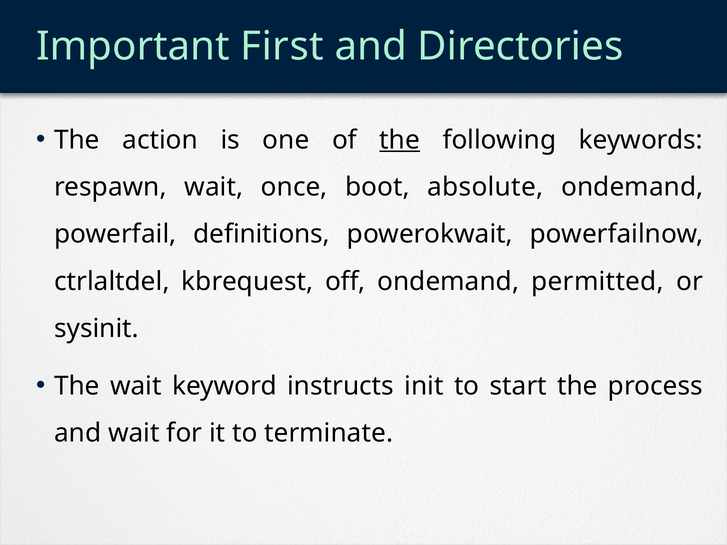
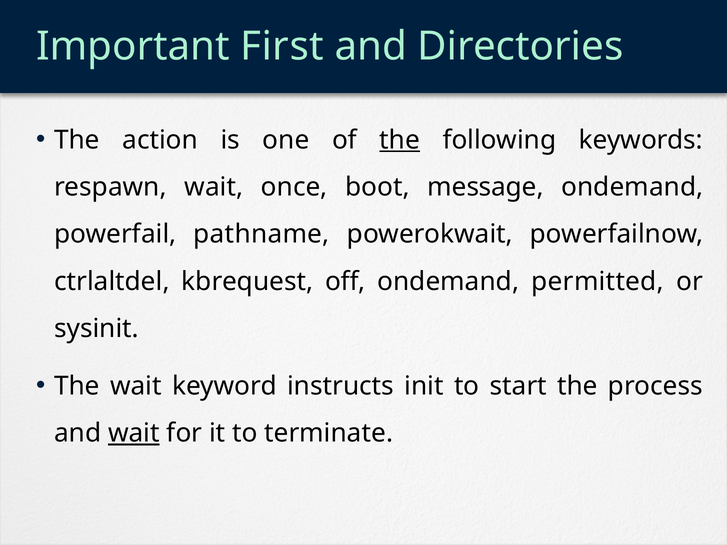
absolute: absolute -> message
definitions: definitions -> pathname
wait at (134, 433) underline: none -> present
